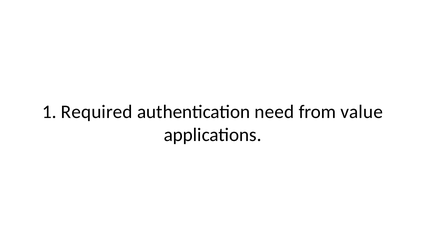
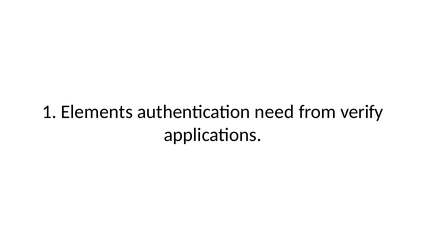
Required: Required -> Elements
value: value -> verify
